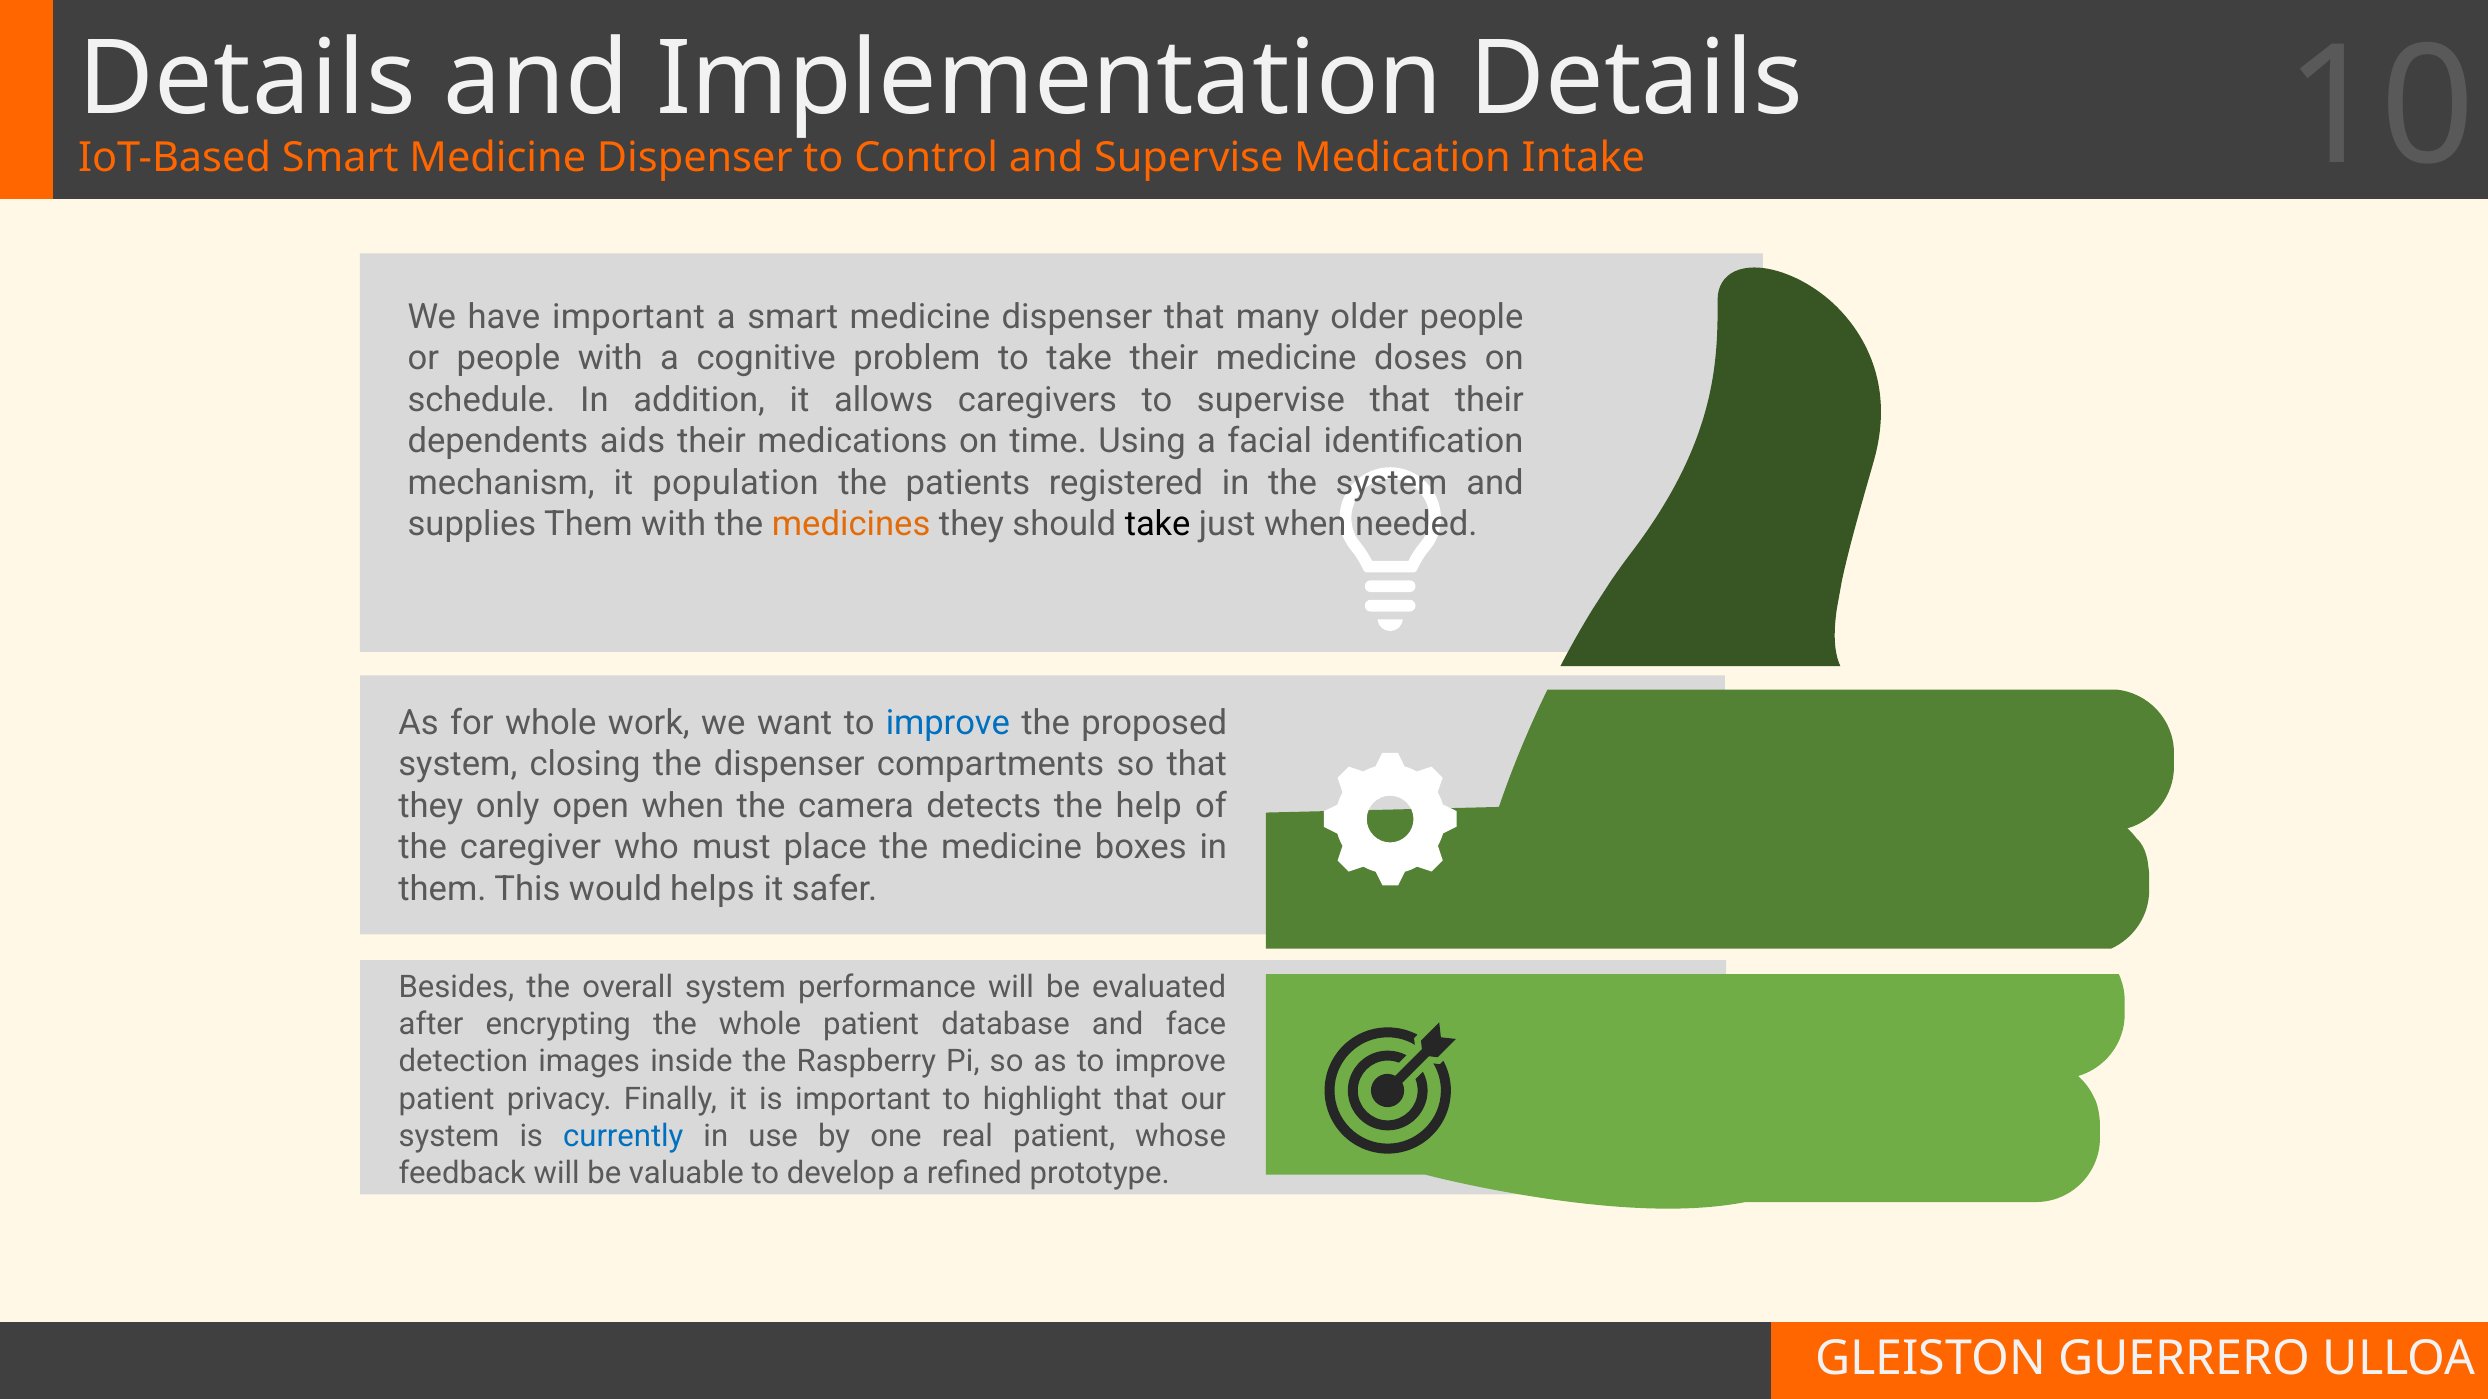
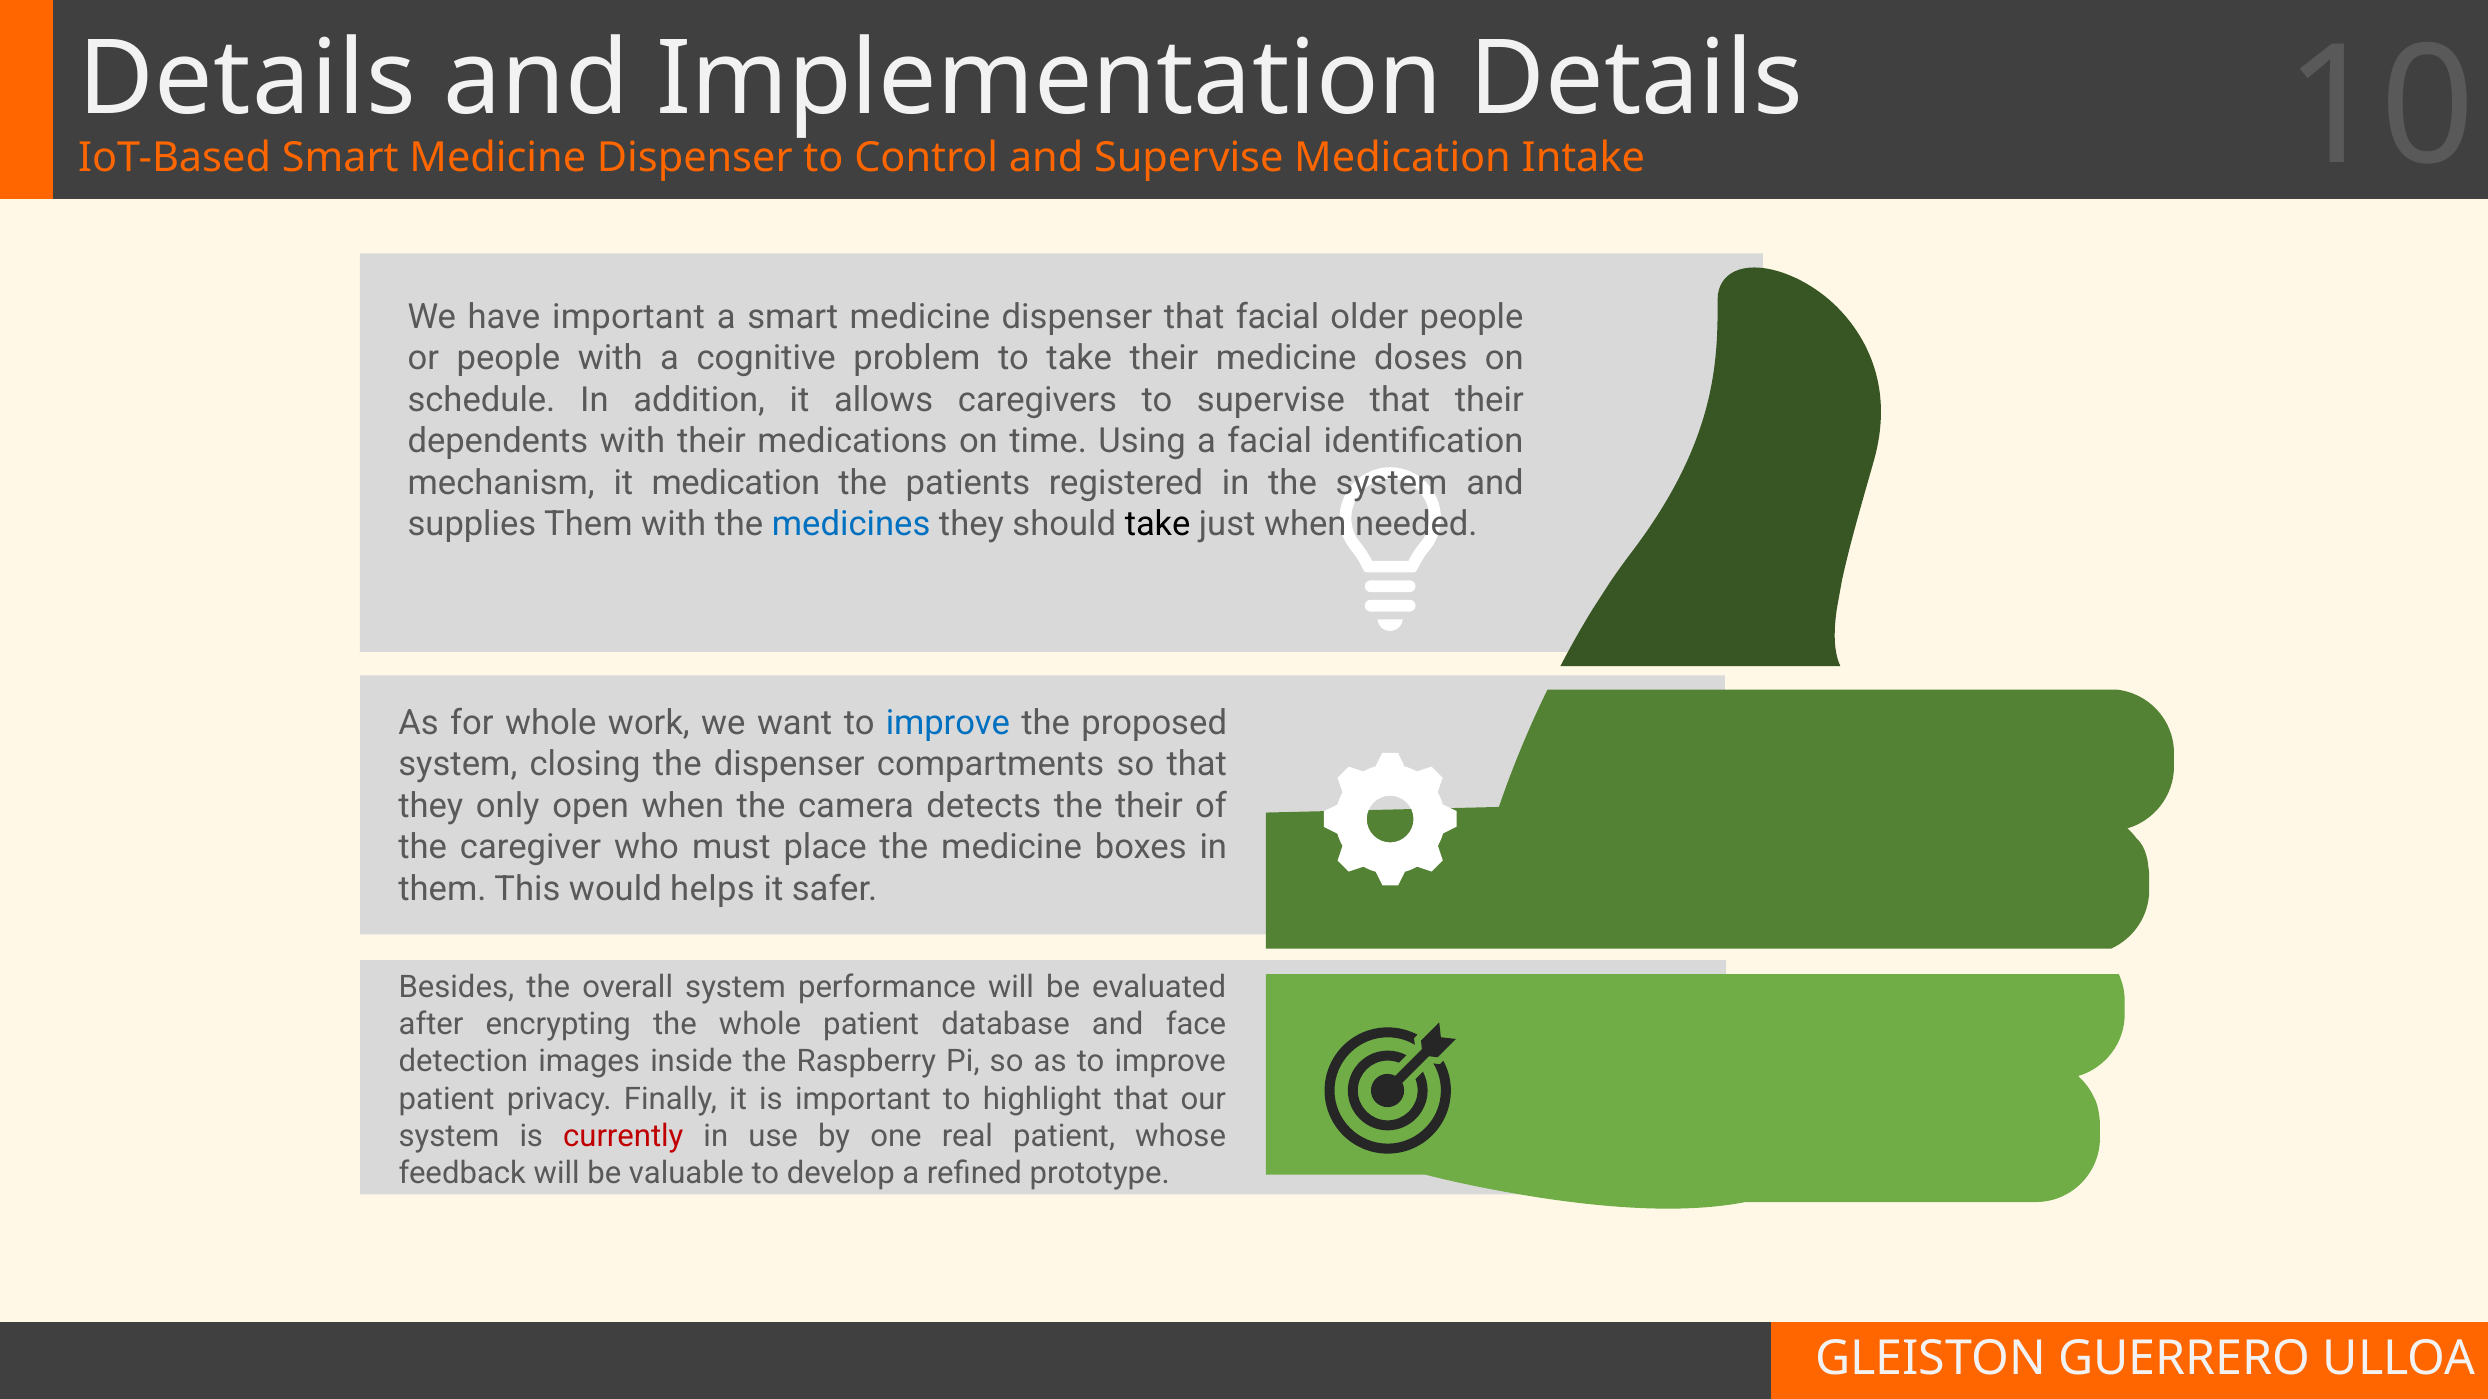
that many: many -> facial
dependents aids: aids -> with
it population: population -> medication
medicines colour: orange -> blue
the help: help -> their
currently colour: blue -> red
